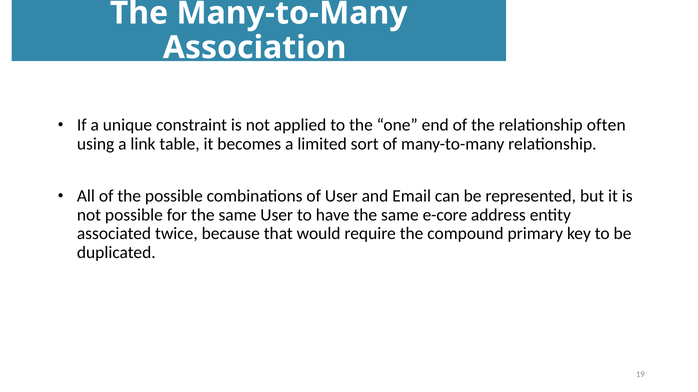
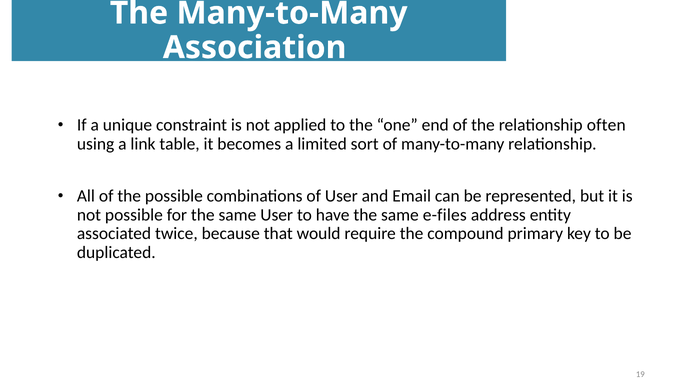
e-core: e-core -> e-files
